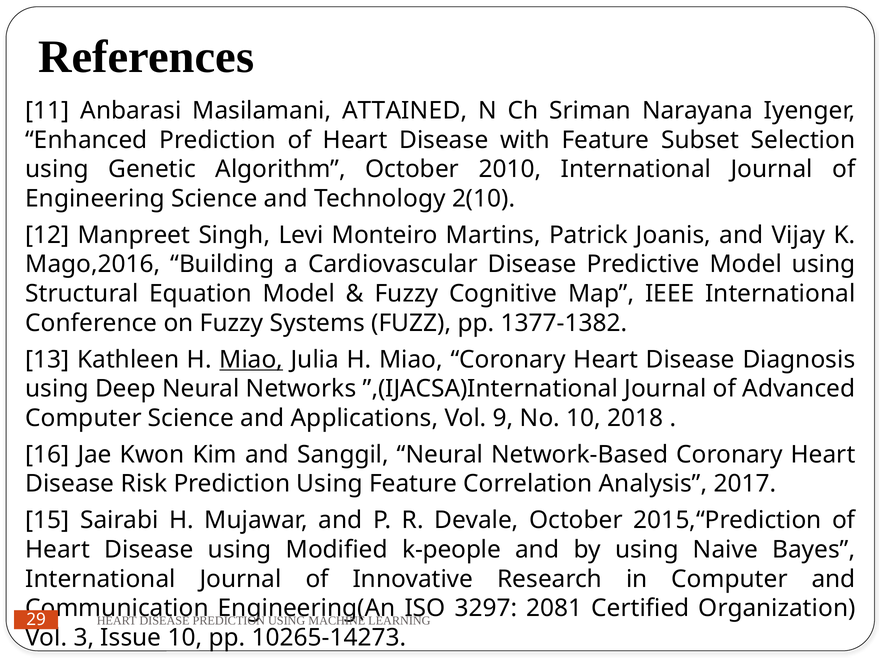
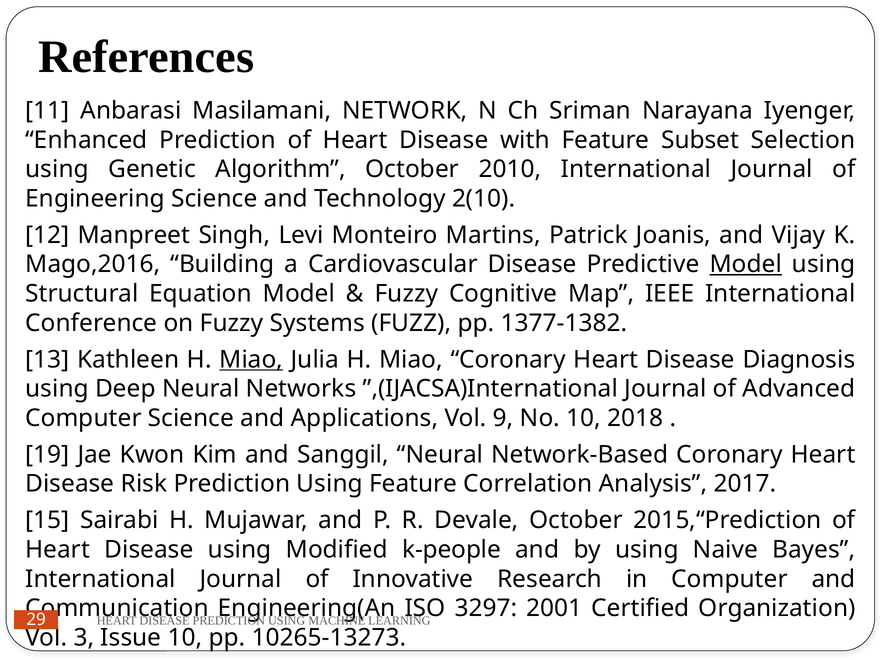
ATTAINED: ATTAINED -> NETWORK
Model at (746, 265) underline: none -> present
16: 16 -> 19
2081: 2081 -> 2001
10265-14273: 10265-14273 -> 10265-13273
